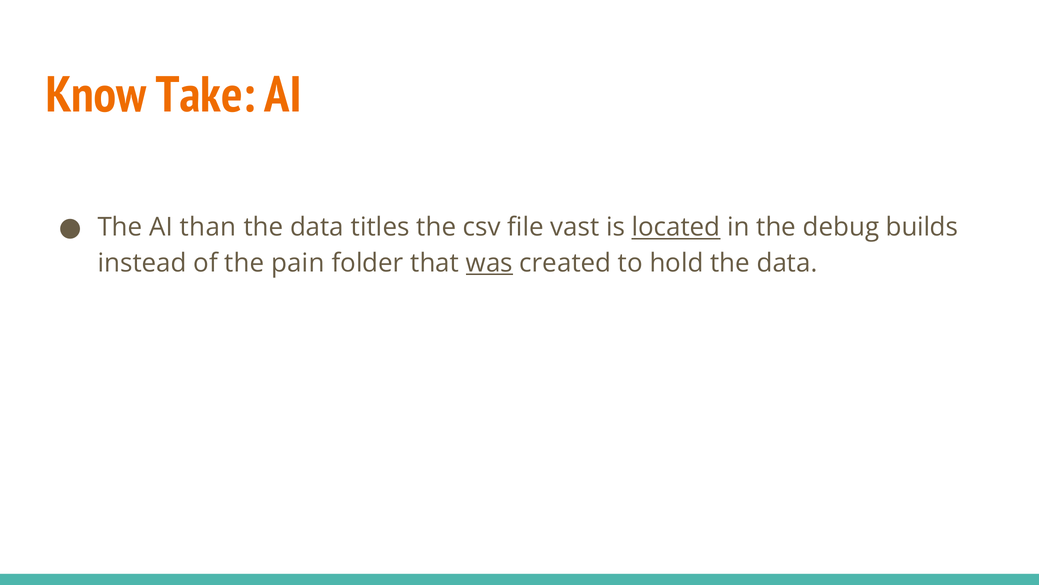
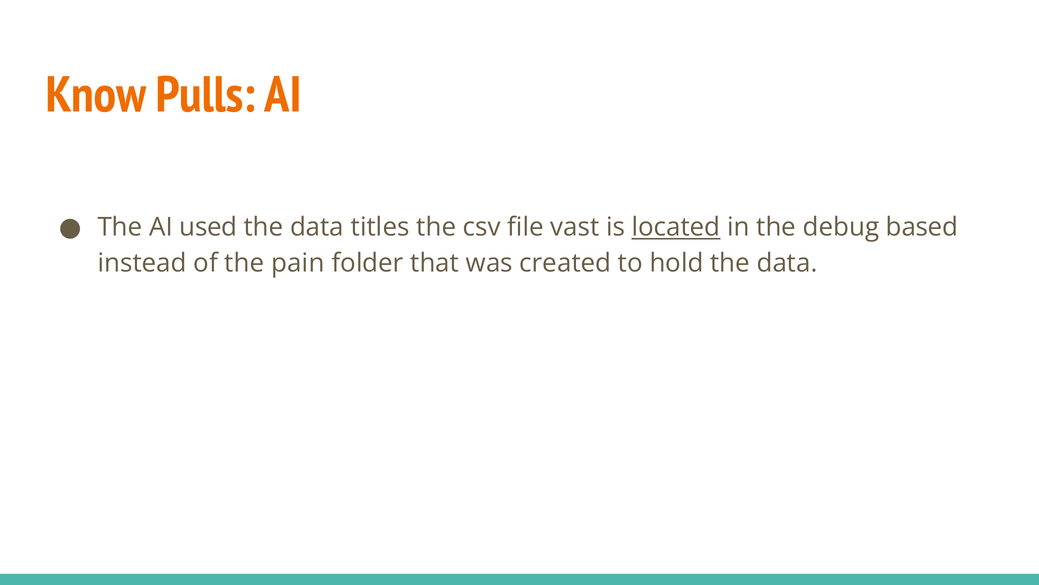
Take: Take -> Pulls
than: than -> used
builds: builds -> based
was underline: present -> none
